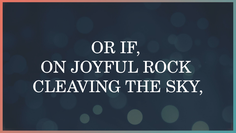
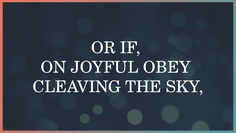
ROCK: ROCK -> OBEY
